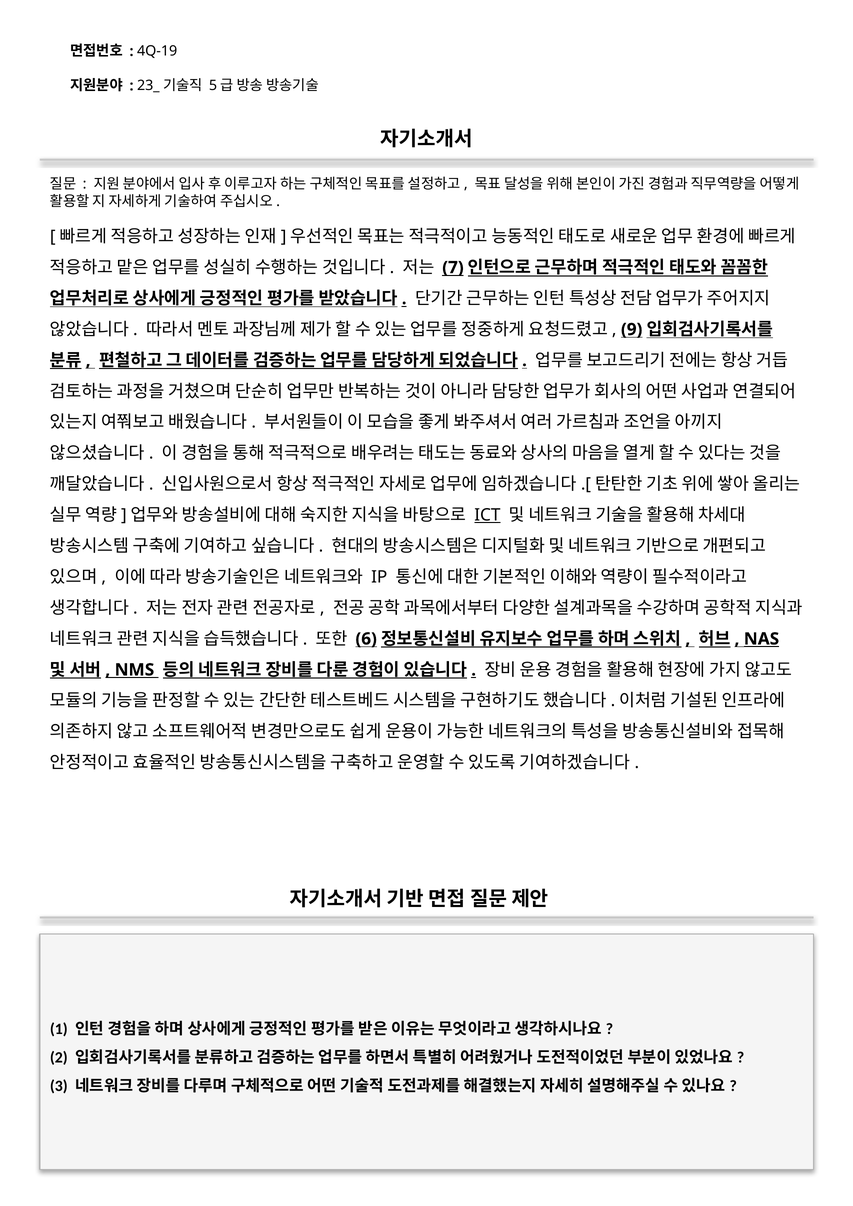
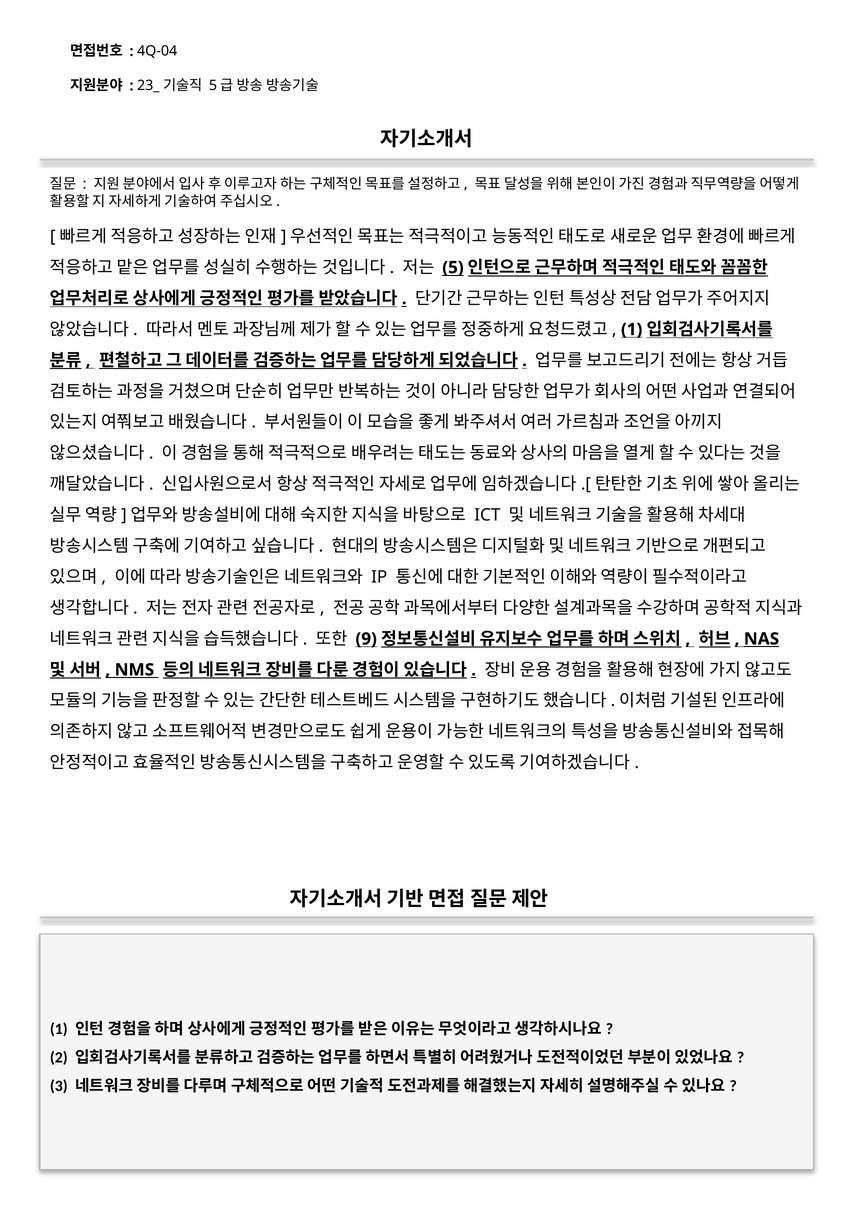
4Q-19: 4Q-19 -> 4Q-04
7: 7 -> 5
9 at (632, 330): 9 -> 1
ICT underline: present -> none
6: 6 -> 9
